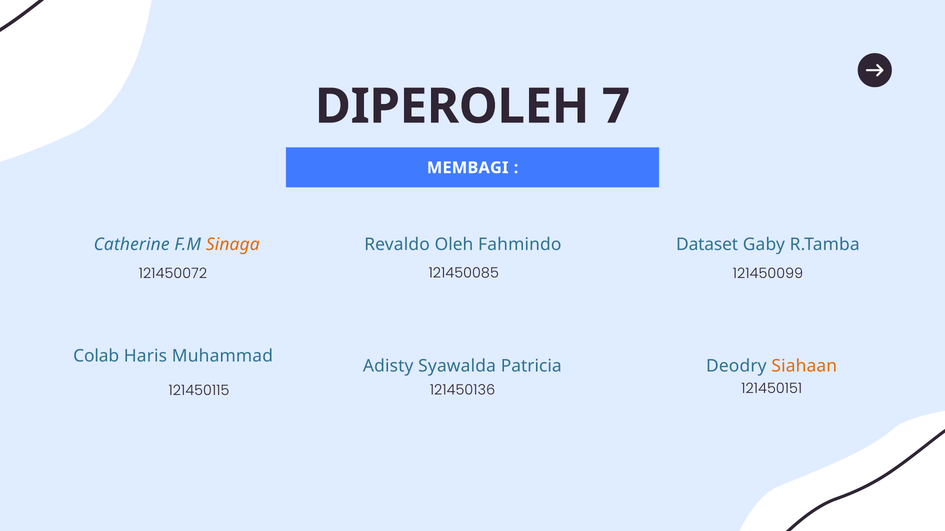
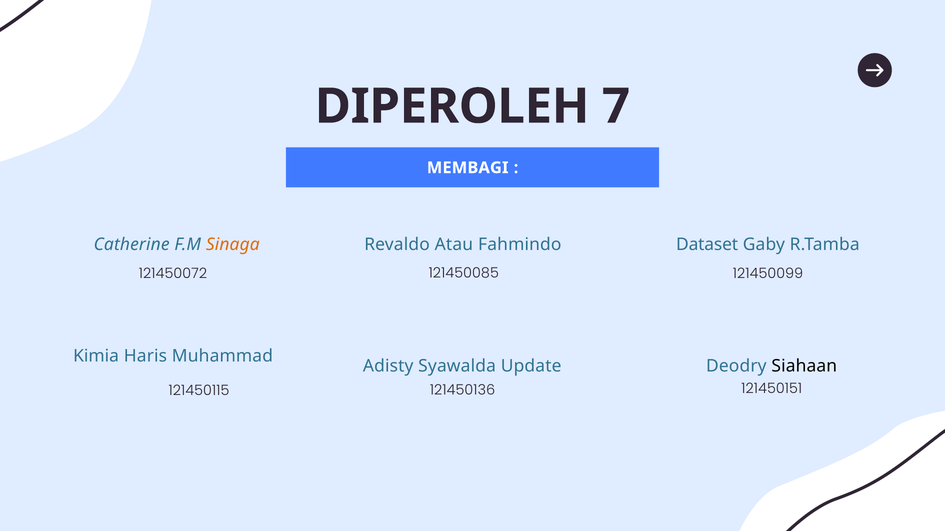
Oleh: Oleh -> Atau
Colab: Colab -> Kimia
Patricia: Patricia -> Update
Siahaan colour: orange -> black
